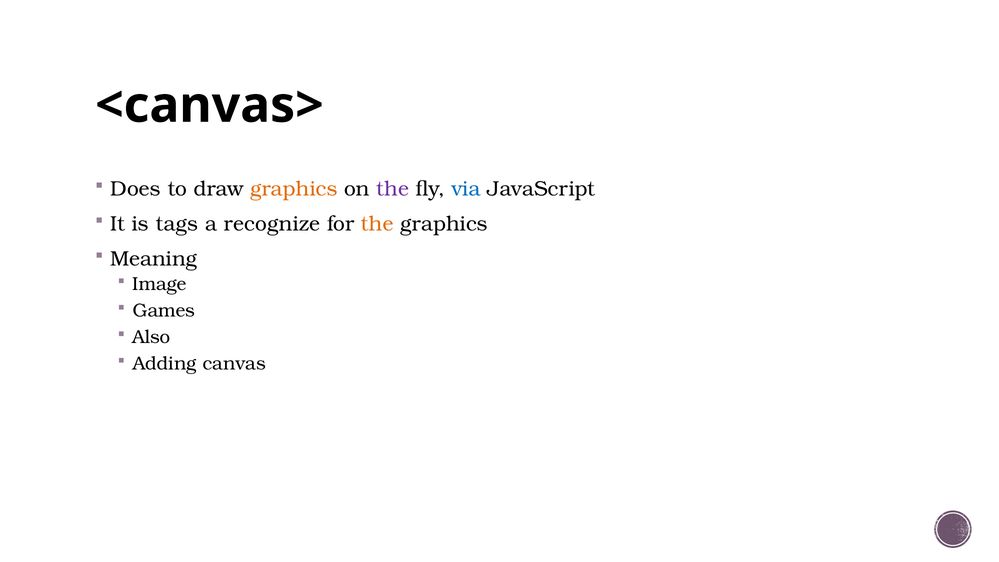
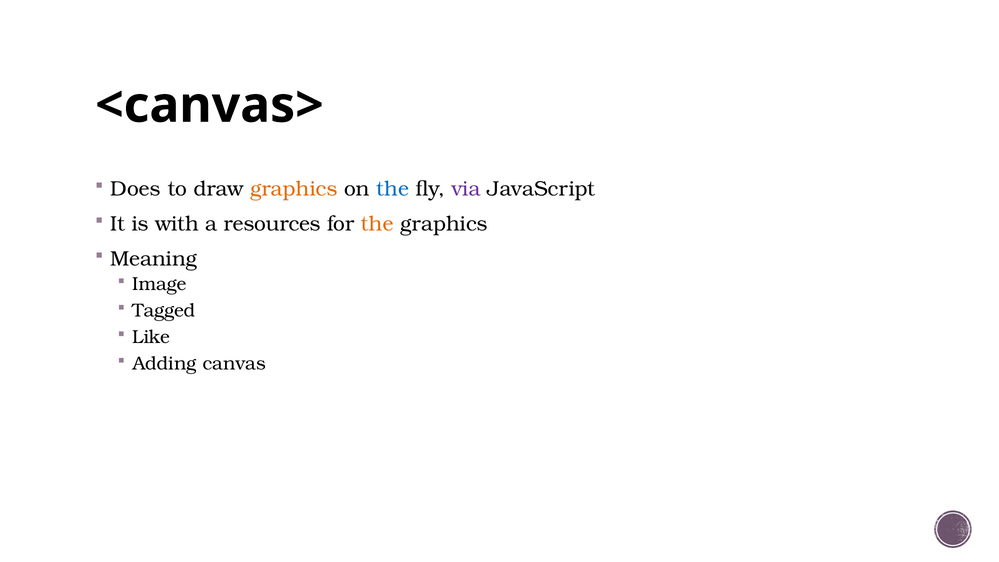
the at (393, 189) colour: purple -> blue
via colour: blue -> purple
tags: tags -> with
recognize: recognize -> resources
Games: Games -> Tagged
Also: Also -> Like
